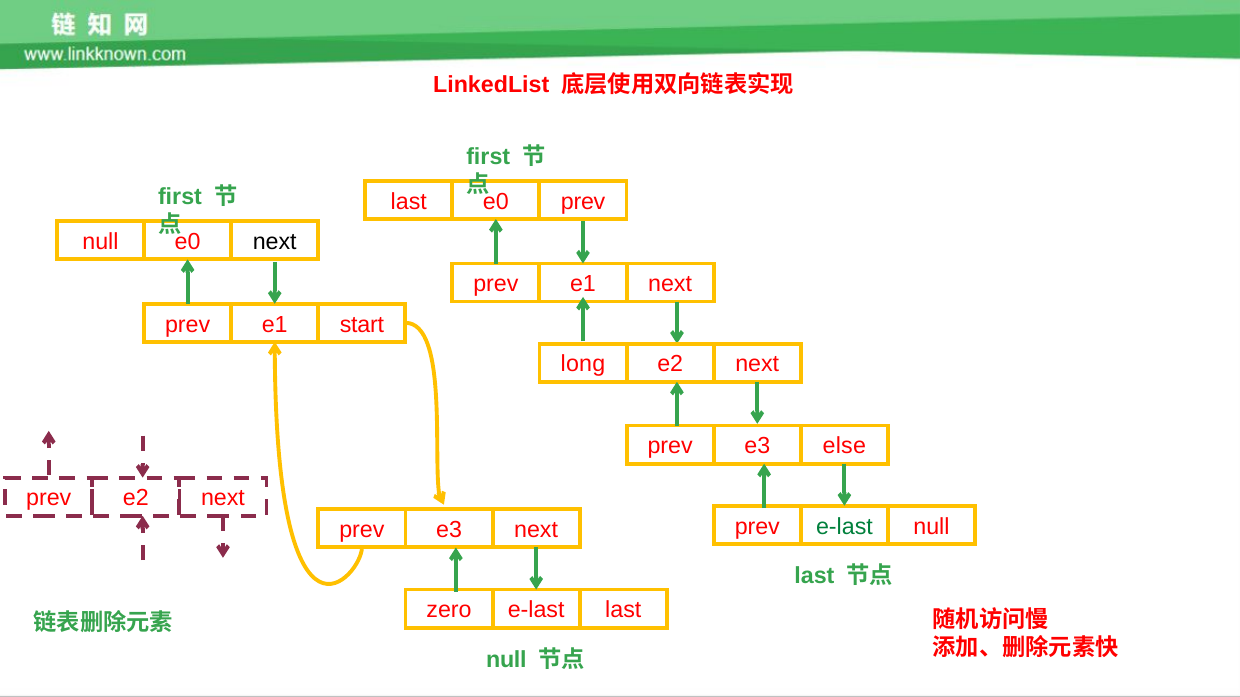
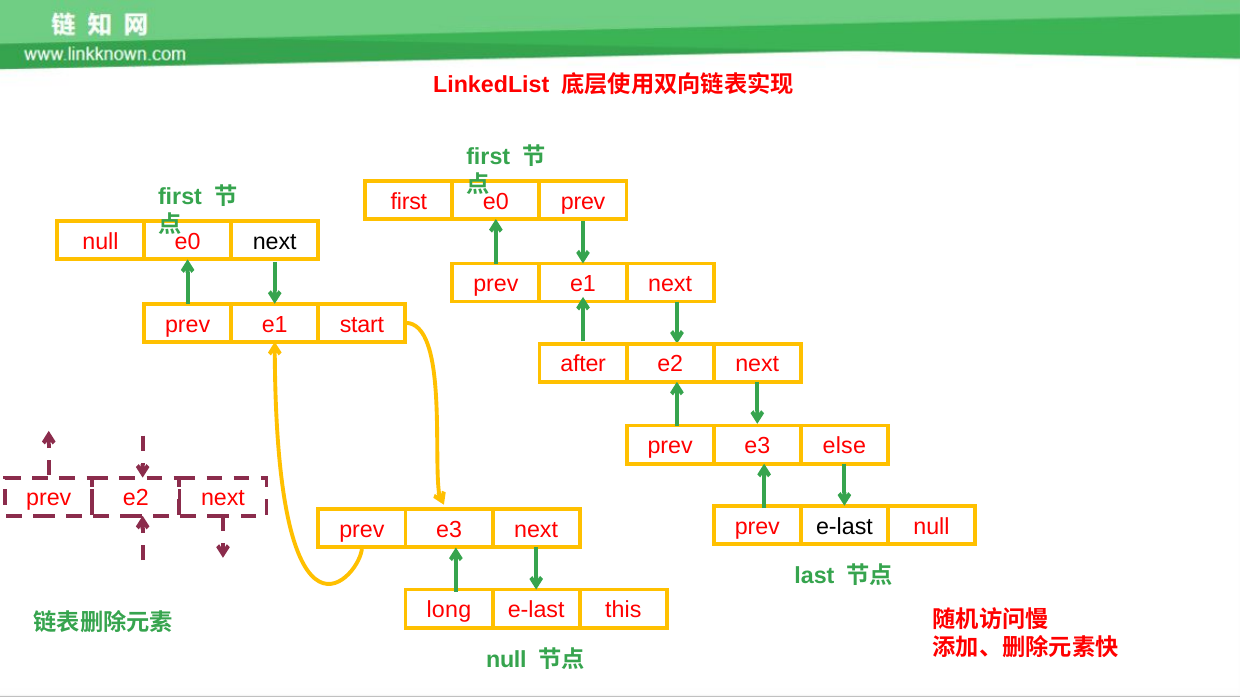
last at (409, 202): last -> first
long: long -> after
e-last at (844, 527) colour: green -> black
zero: zero -> long
e-last last: last -> this
